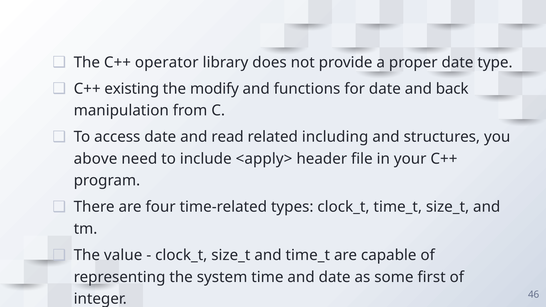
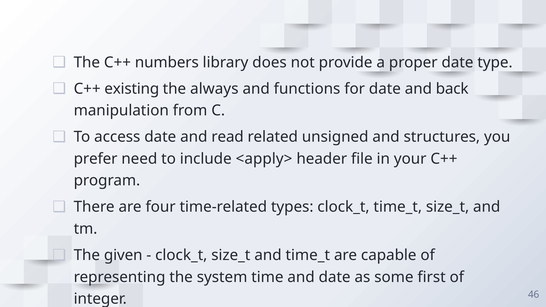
operator: operator -> numbers
modify: modify -> always
including: including -> unsigned
above: above -> prefer
value: value -> given
